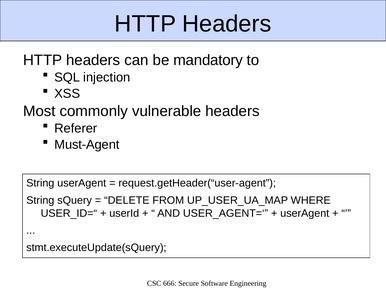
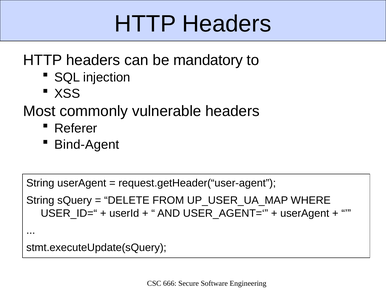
Must-Agent: Must-Agent -> Bind-Agent
